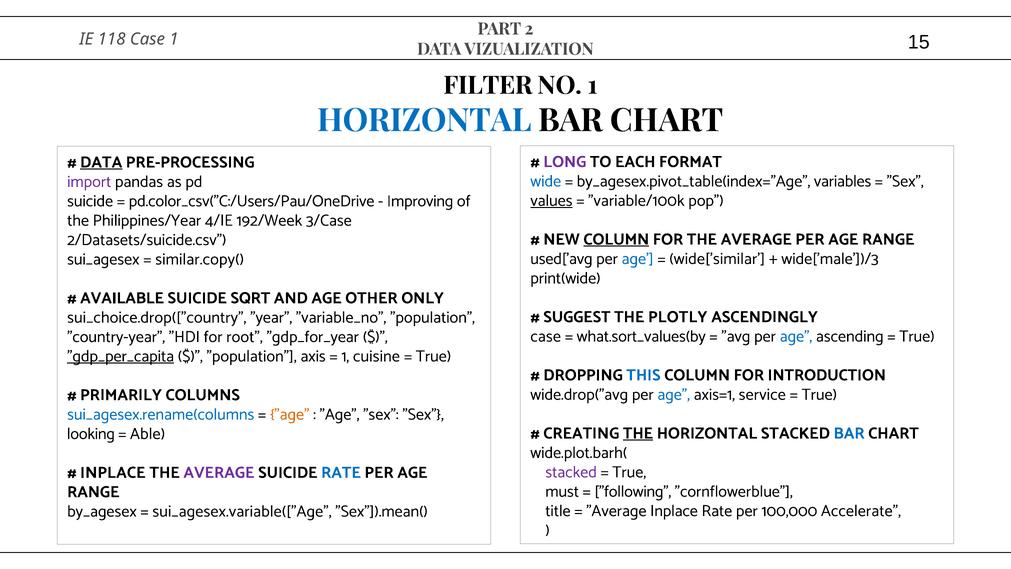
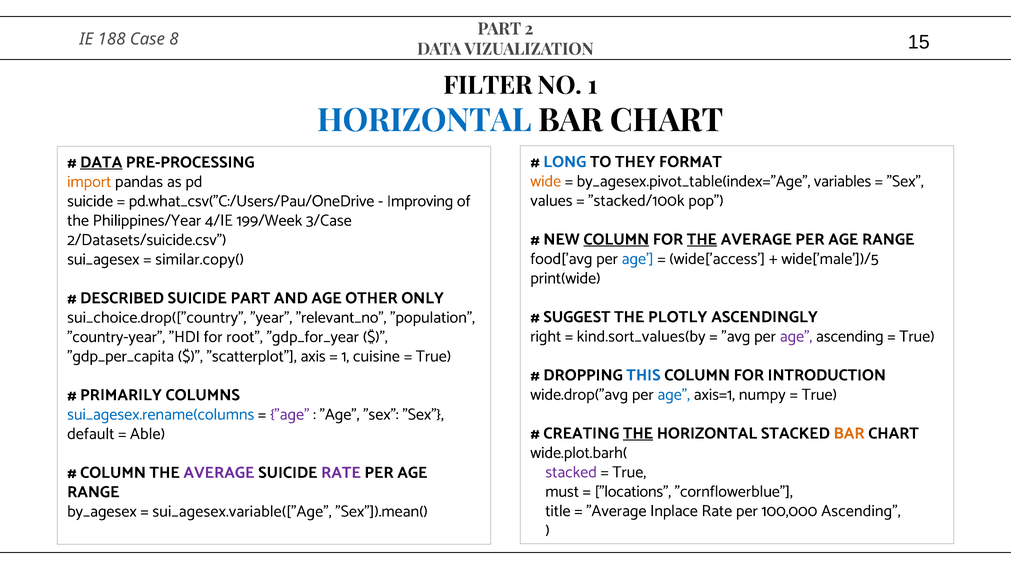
118: 118 -> 188
Case 1: 1 -> 8
LONG colour: purple -> blue
EACH: EACH -> THEY
wide colour: blue -> orange
import colour: purple -> orange
values underline: present -> none
variable/100k: variable/100k -> stacked/100k
pd.color_csv("C:/Users/Pau/OneDrive: pd.color_csv("C:/Users/Pau/OneDrive -> pd.what_csv("C:/Users/Pau/OneDrive
192/Week: 192/Week -> 199/Week
THE at (702, 239) underline: none -> present
used['avg: used['avg -> food['avg
wide['similar: wide['similar -> wide['access
wide['male'])/3: wide['male'])/3 -> wide['male'])/5
AVAILABLE: AVAILABLE -> DESCRIBED
SUICIDE SQRT: SQRT -> PART
variable_no: variable_no -> relevant_no
case at (546, 336): case -> right
what.sort_values(by: what.sort_values(by -> kind.sort_values(by
age at (796, 336) colour: blue -> purple
gdp_per_capita underline: present -> none
population at (252, 356): population -> scatterplot
service: service -> numpy
age at (290, 414) colour: orange -> purple
BAR at (849, 433) colour: blue -> orange
looking: looking -> default
INPLACE at (113, 472): INPLACE -> COLUMN
RATE at (341, 472) colour: blue -> purple
following: following -> locations
100,000 Accelerate: Accelerate -> Ascending
